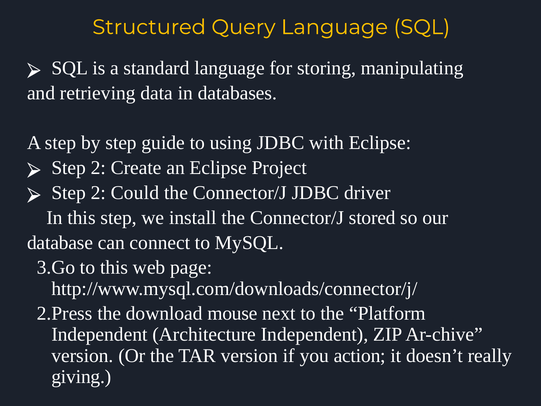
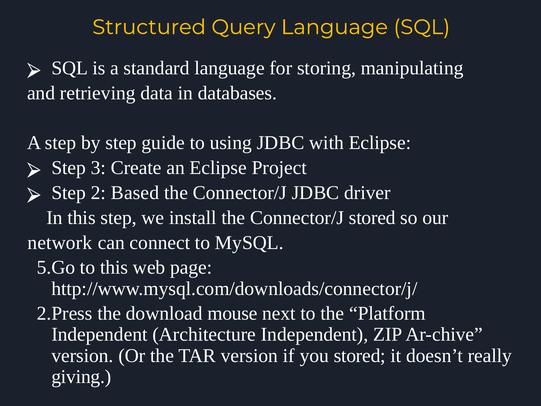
2 at (98, 168): 2 -> 3
Could: Could -> Based
database: database -> network
3.Go: 3.Go -> 5.Go
you action: action -> stored
